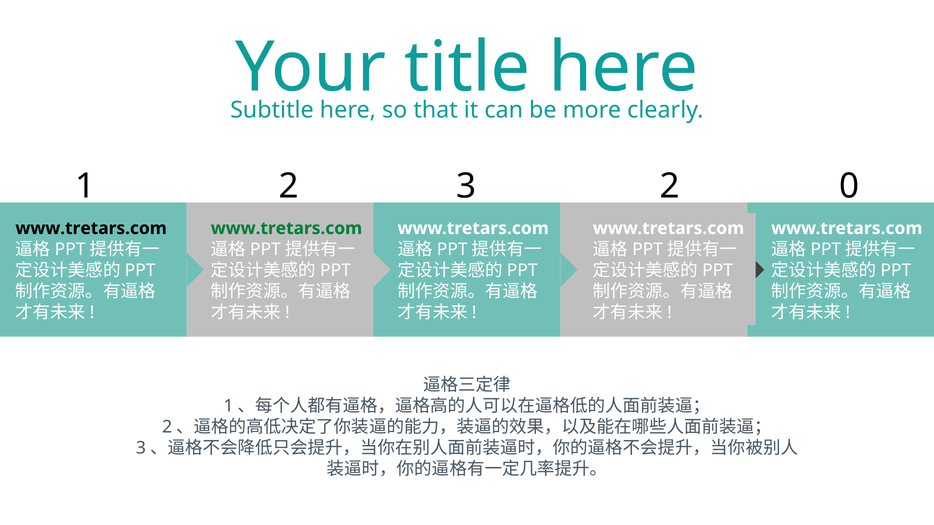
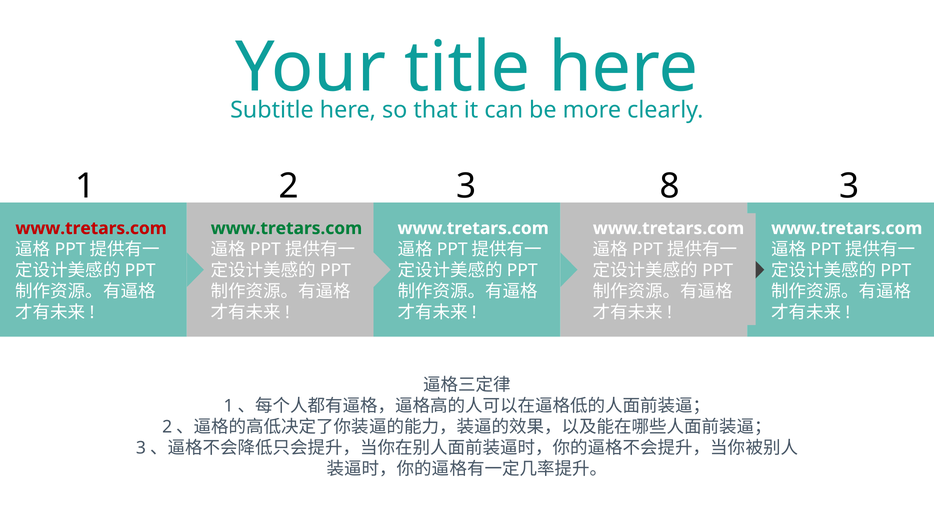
1 2: 2 -> 8
3 0: 0 -> 3
www.tretars.com at (91, 228) colour: black -> red
